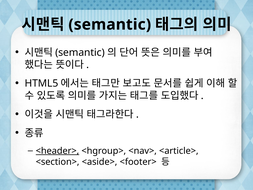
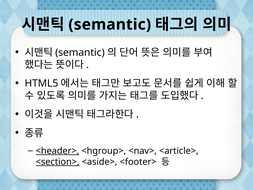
<section> underline: none -> present
